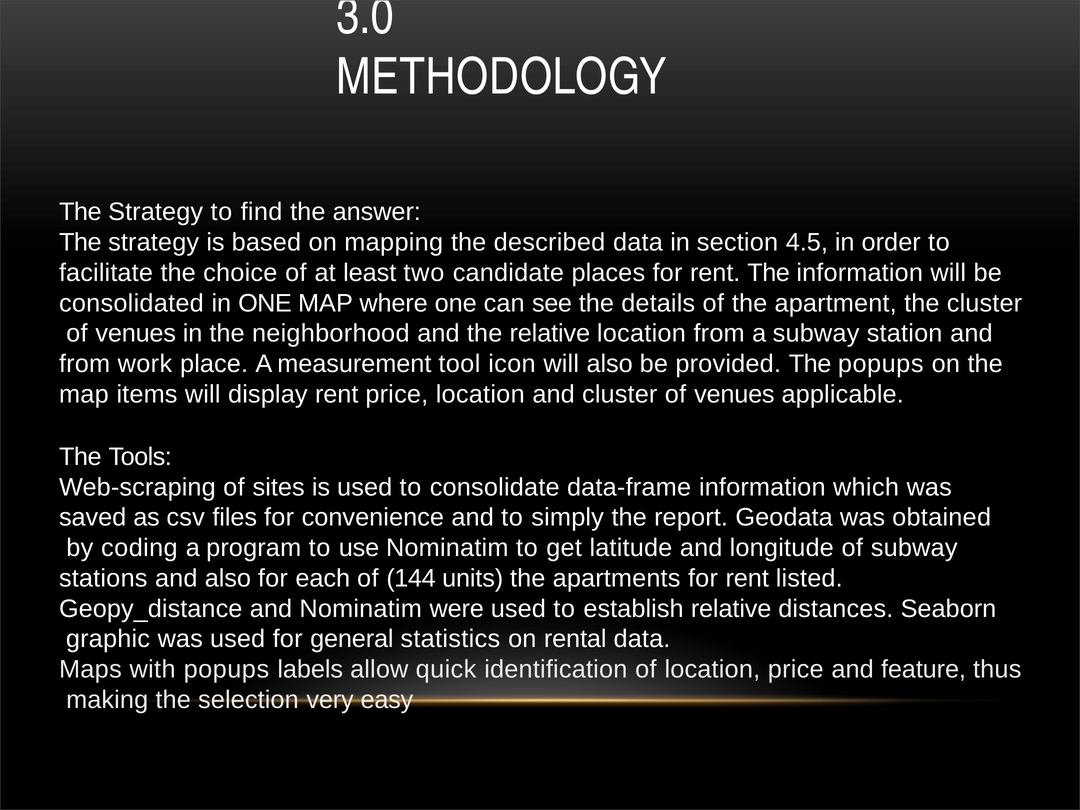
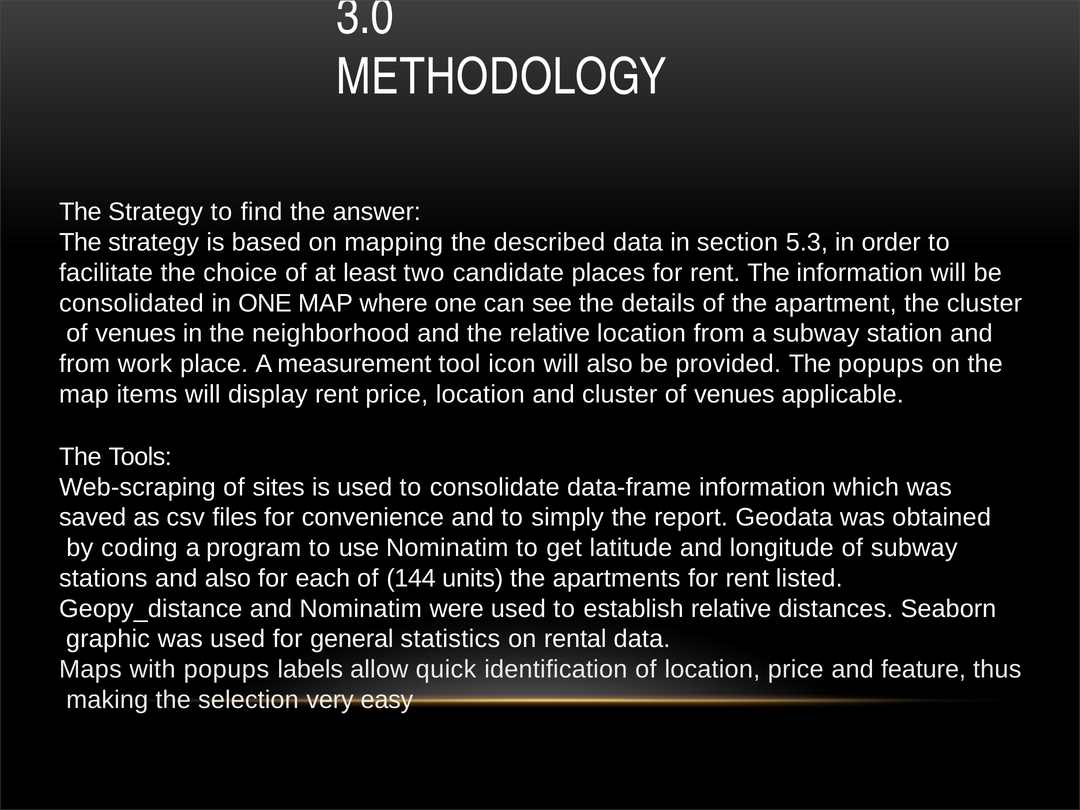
4.5: 4.5 -> 5.3
